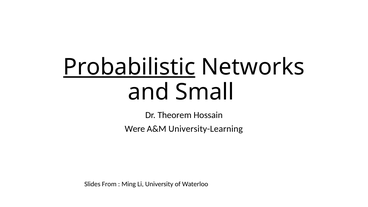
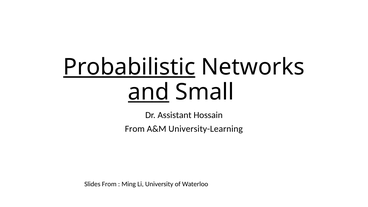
and underline: none -> present
Theorem: Theorem -> Assistant
Were at (135, 129): Were -> From
